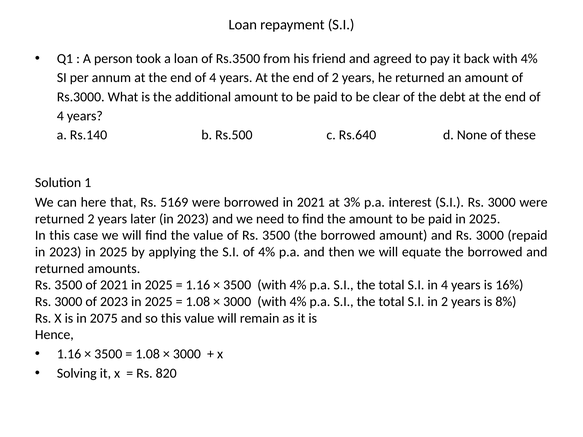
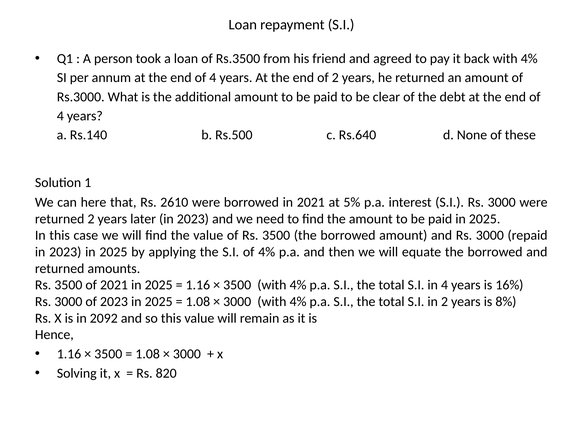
5169: 5169 -> 2610
3%: 3% -> 5%
2075: 2075 -> 2092
